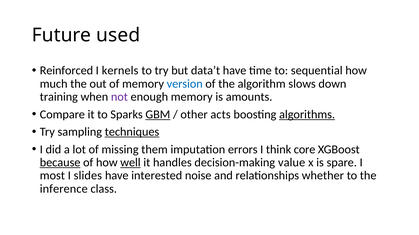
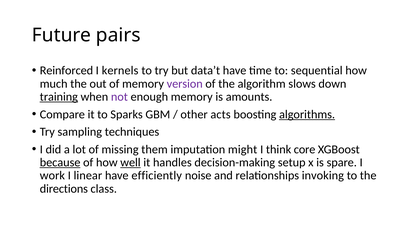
used: used -> pairs
version colour: blue -> purple
training underline: none -> present
GBM underline: present -> none
techniques underline: present -> none
errors: errors -> might
value: value -> setup
most: most -> work
slides: slides -> linear
interested: interested -> efficiently
whether: whether -> invoking
inference: inference -> directions
